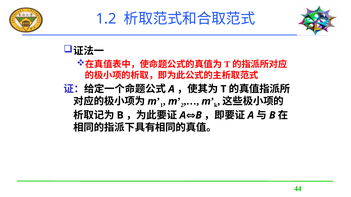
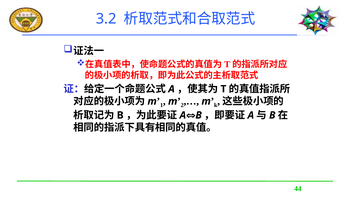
1.2: 1.2 -> 3.2
